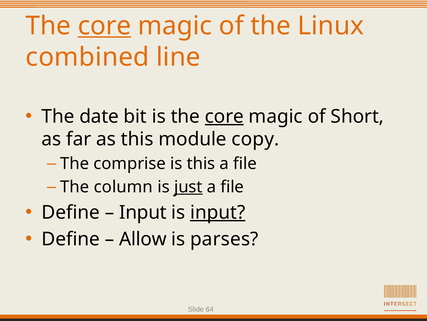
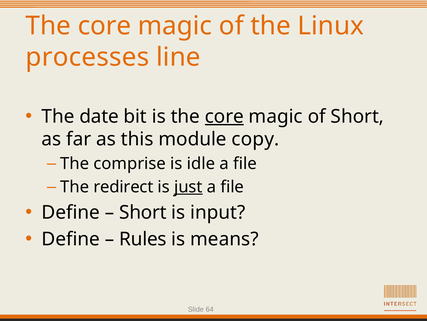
core at (104, 26) underline: present -> none
combined: combined -> processes
is this: this -> idle
column: column -> redirect
Input at (143, 212): Input -> Short
input at (218, 212) underline: present -> none
Allow: Allow -> Rules
parses: parses -> means
